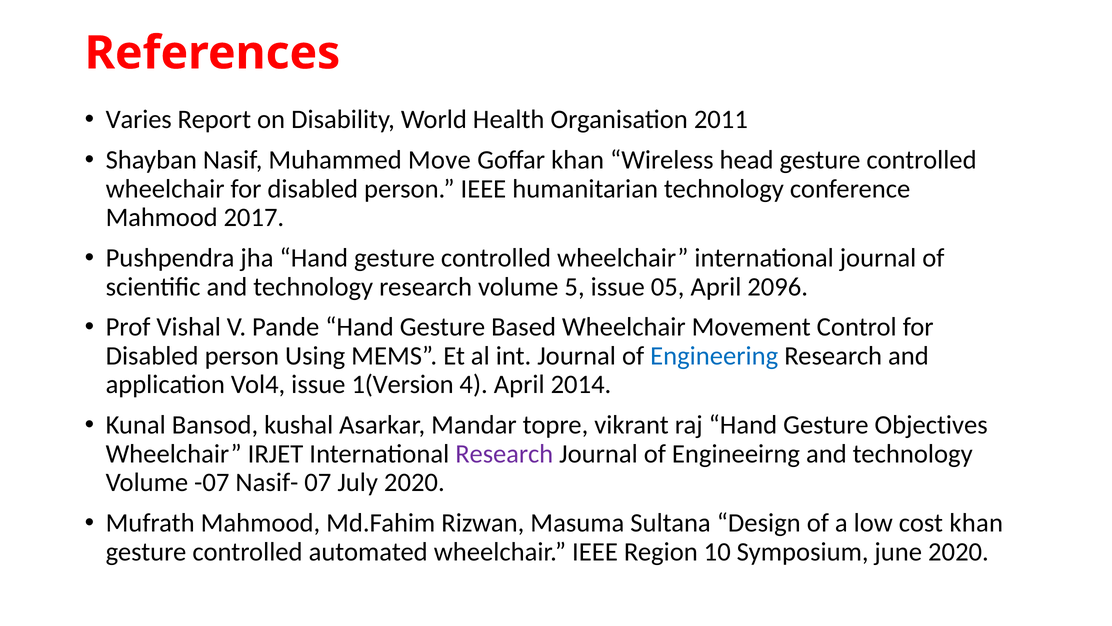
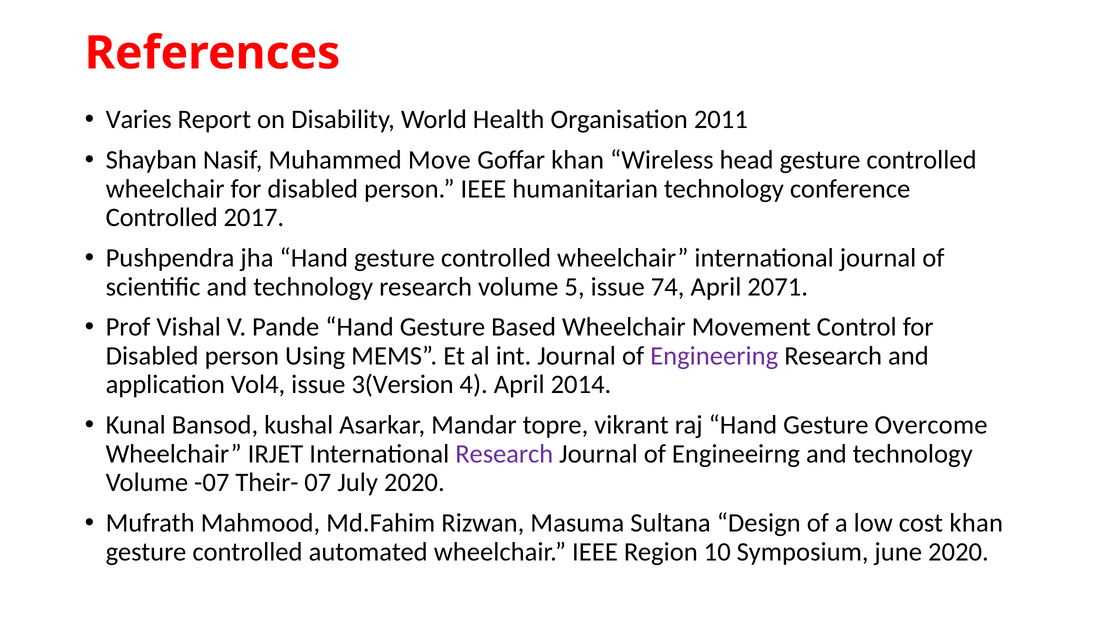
Mahmood at (162, 217): Mahmood -> Controlled
05: 05 -> 74
2096: 2096 -> 2071
Engineering colour: blue -> purple
1(Version: 1(Version -> 3(Version
Objectives: Objectives -> Overcome
Nasif-: Nasif- -> Their-
